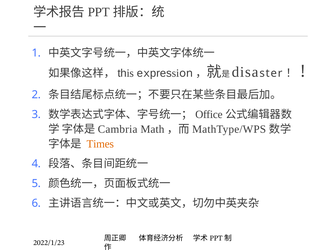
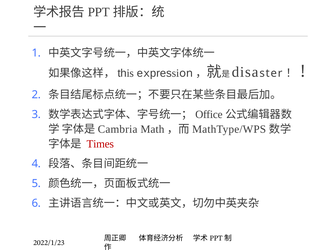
Times colour: orange -> red
